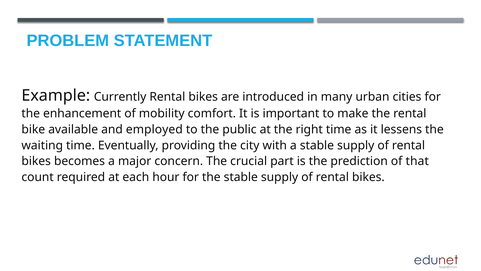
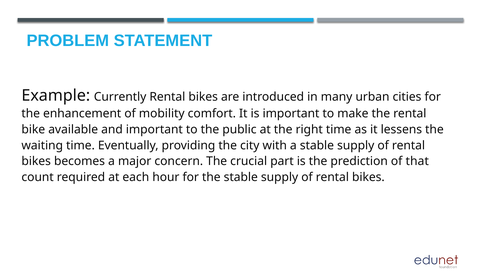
and employed: employed -> important
